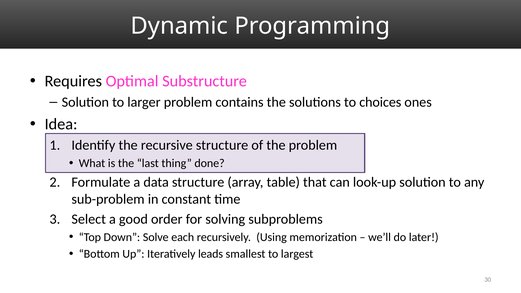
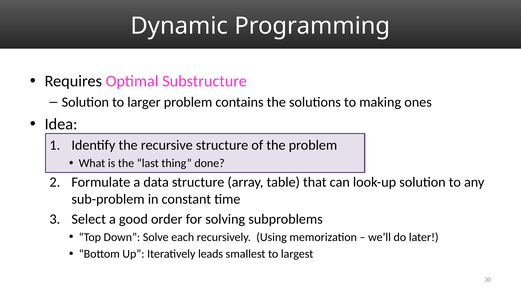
choices: choices -> making
